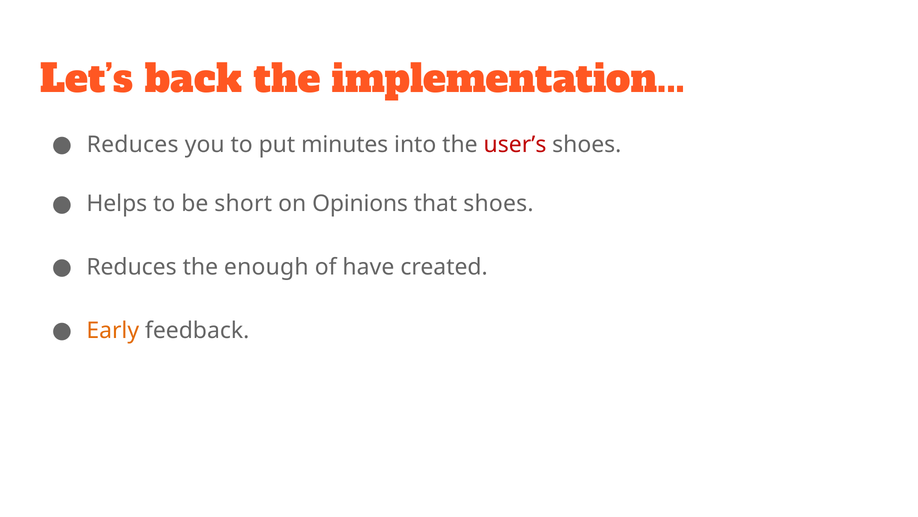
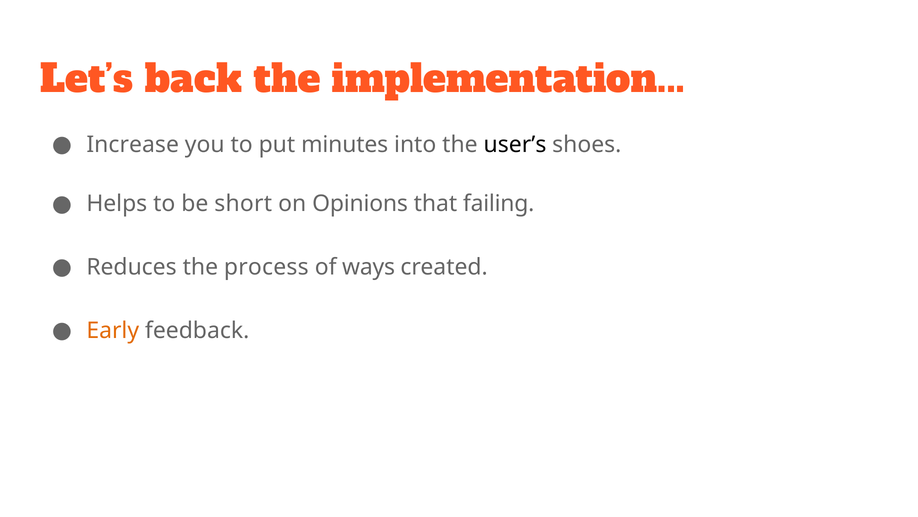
Reduces at (133, 144): Reduces -> Increase
user’s colour: red -> black
that shoes: shoes -> failing
enough: enough -> process
have: have -> ways
